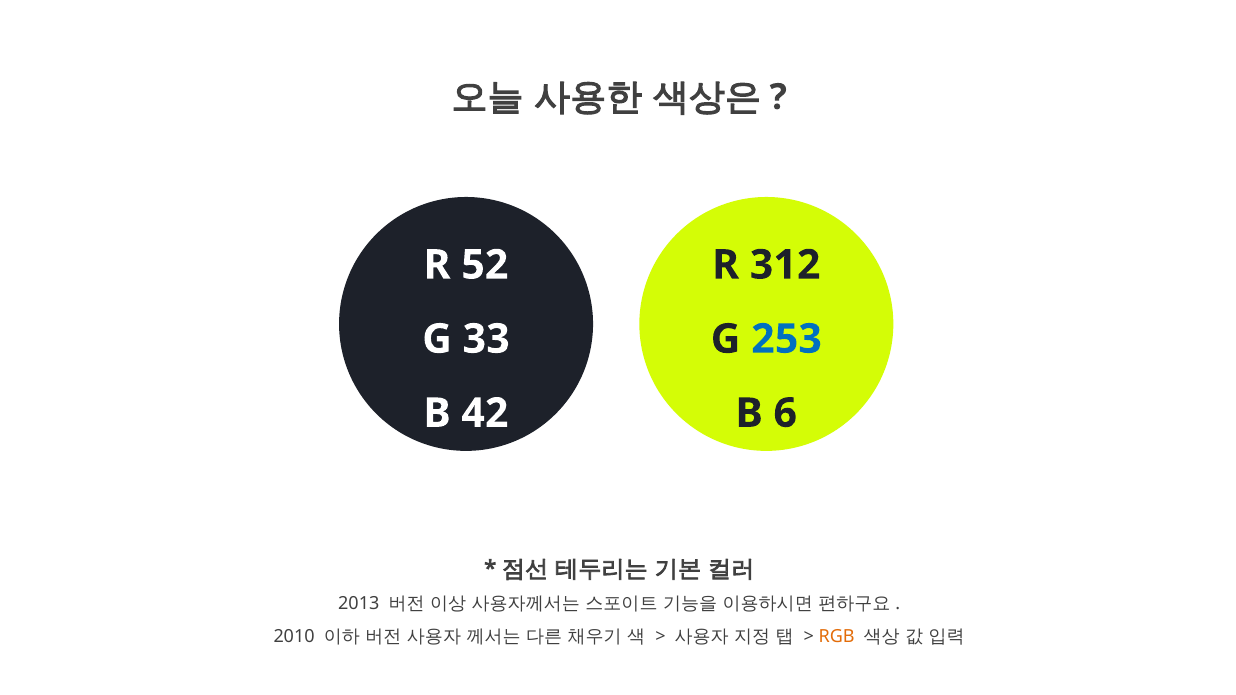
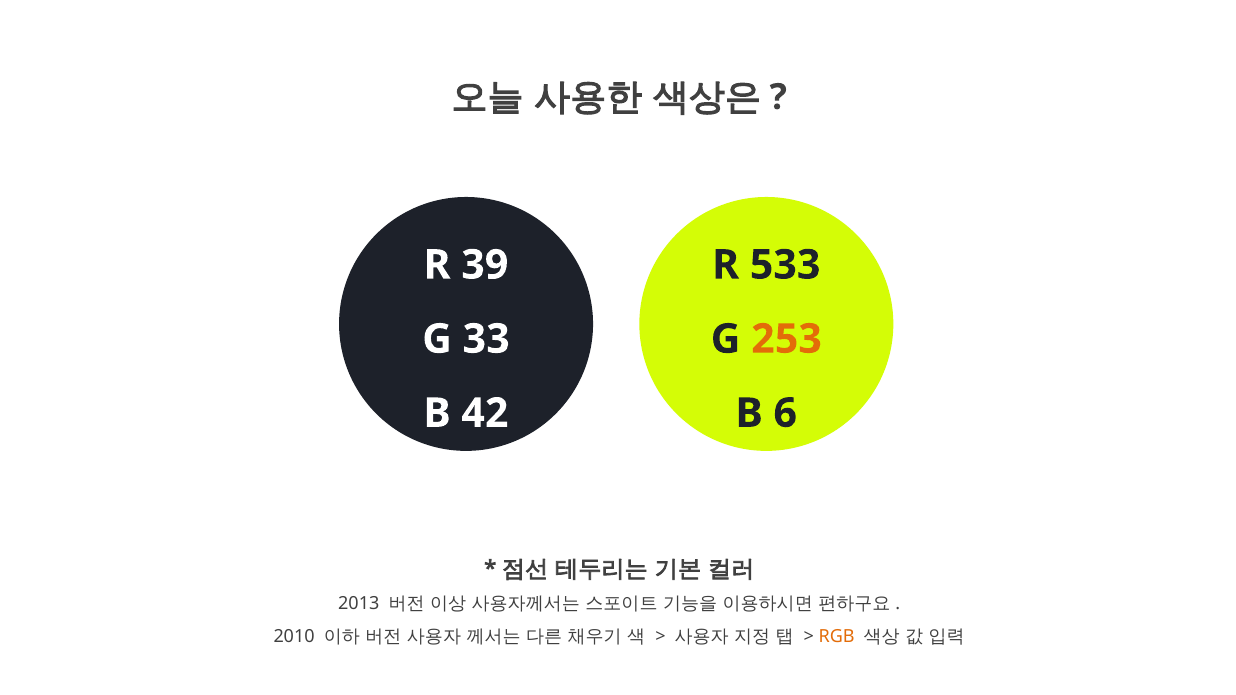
52: 52 -> 39
312: 312 -> 533
253 colour: blue -> orange
